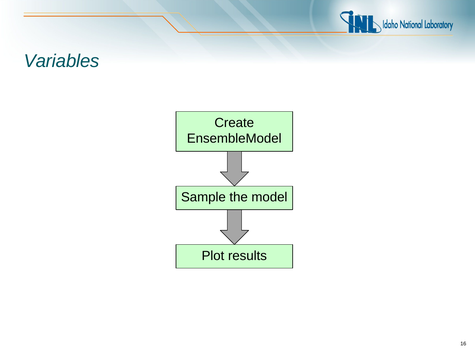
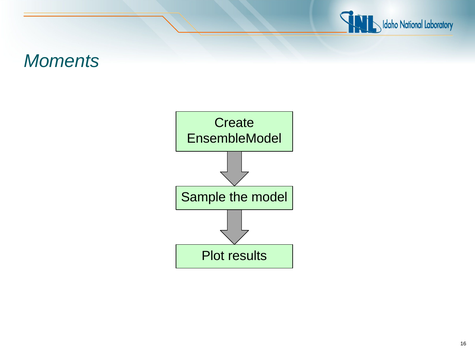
Variables: Variables -> Moments
